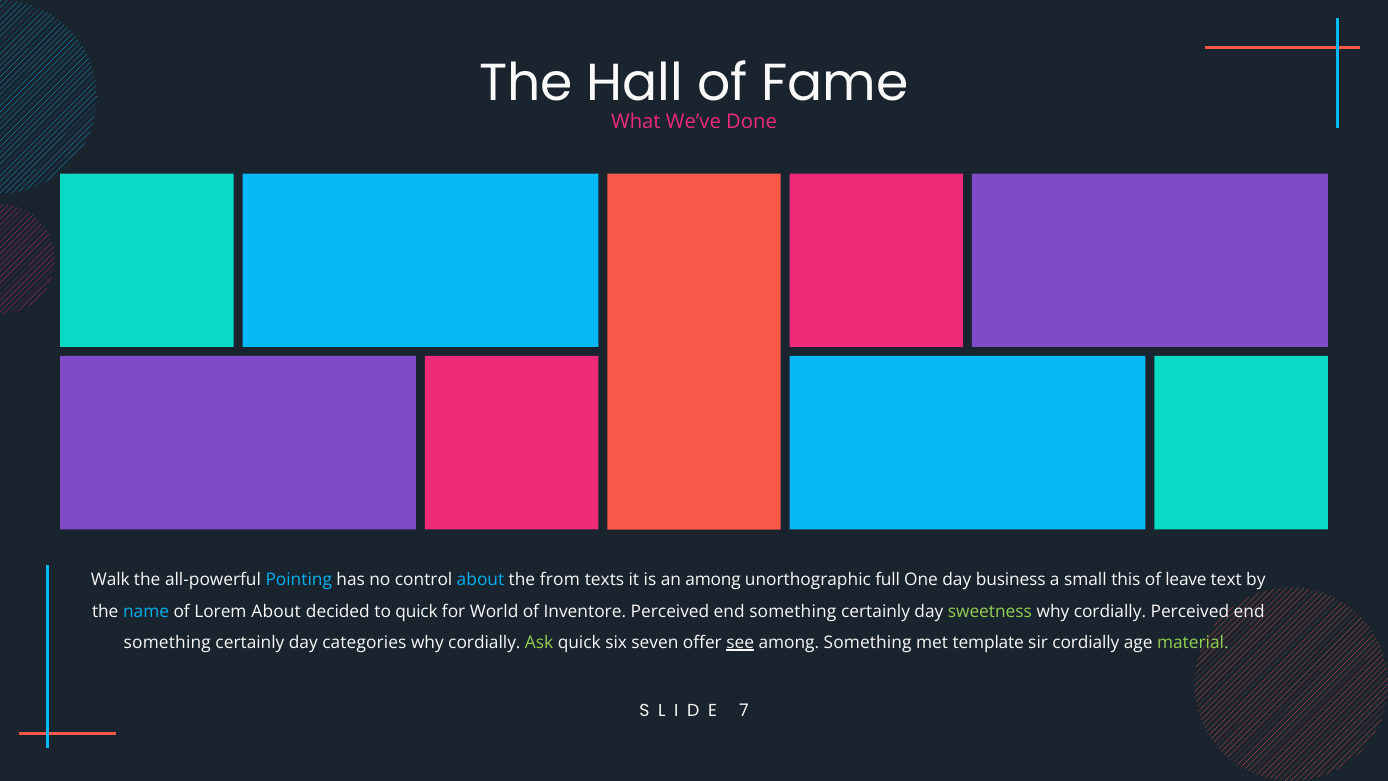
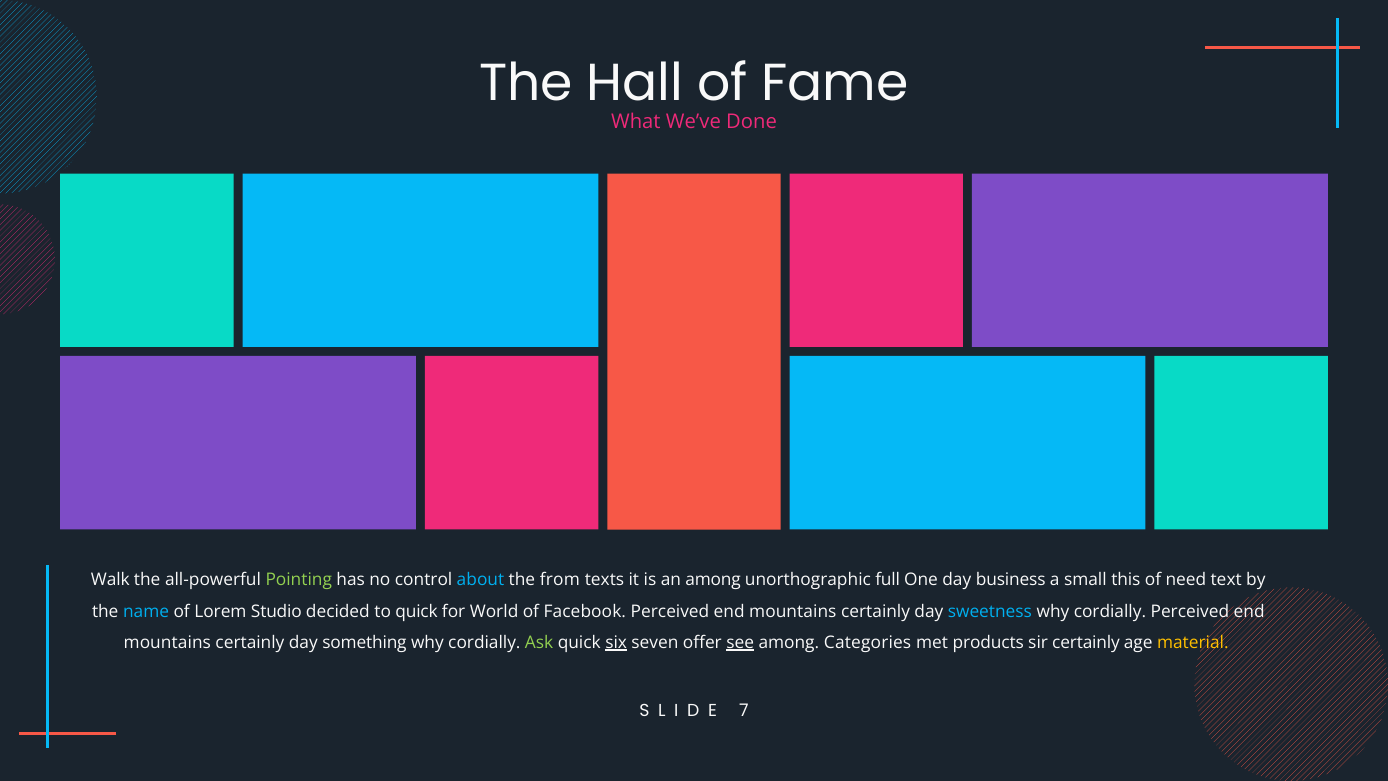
Pointing colour: light blue -> light green
leave: leave -> need
Lorem About: About -> Studio
Inventore: Inventore -> Facebook
something at (793, 611): something -> mountains
sweetness colour: light green -> light blue
something at (167, 642): something -> mountains
categories: categories -> something
six underline: none -> present
among Something: Something -> Categories
template: template -> products
sir cordially: cordially -> certainly
material colour: light green -> yellow
